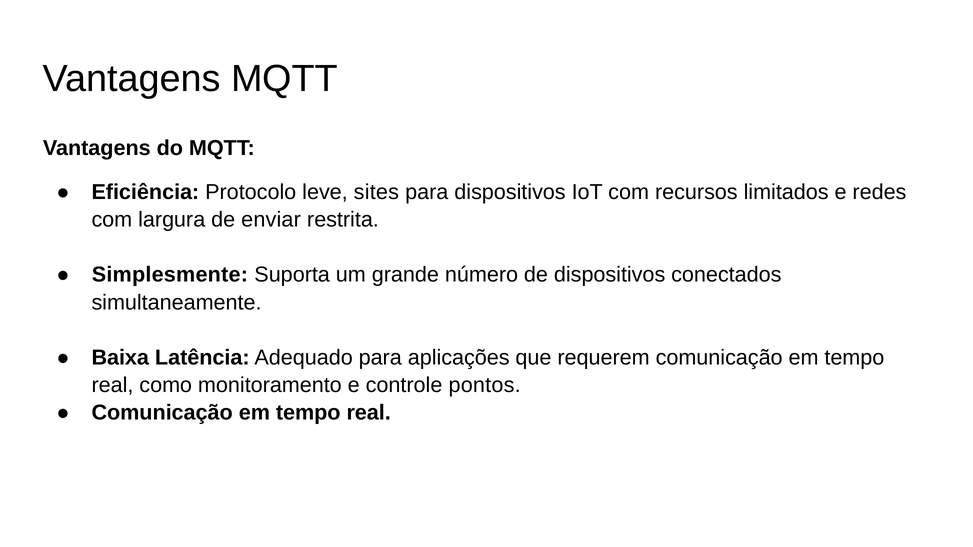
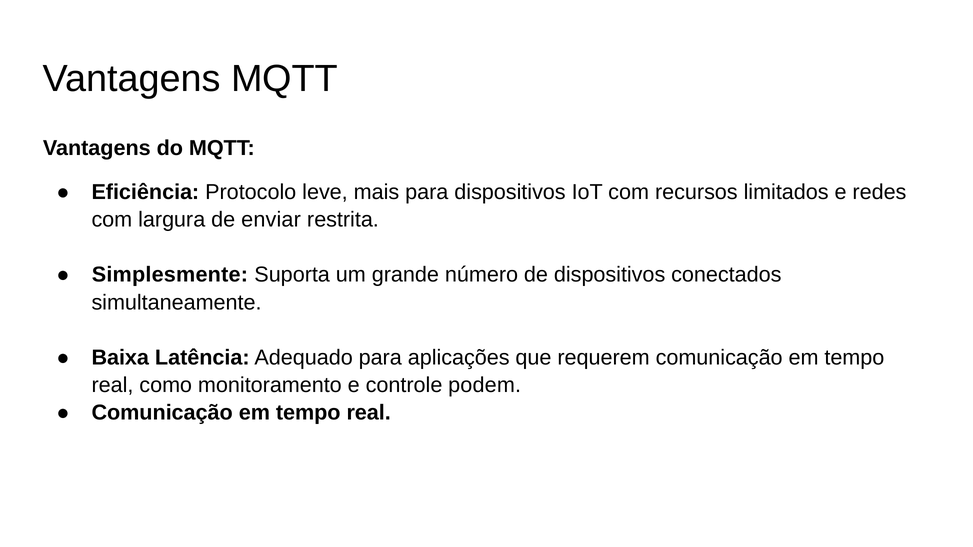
sites: sites -> mais
pontos: pontos -> podem
